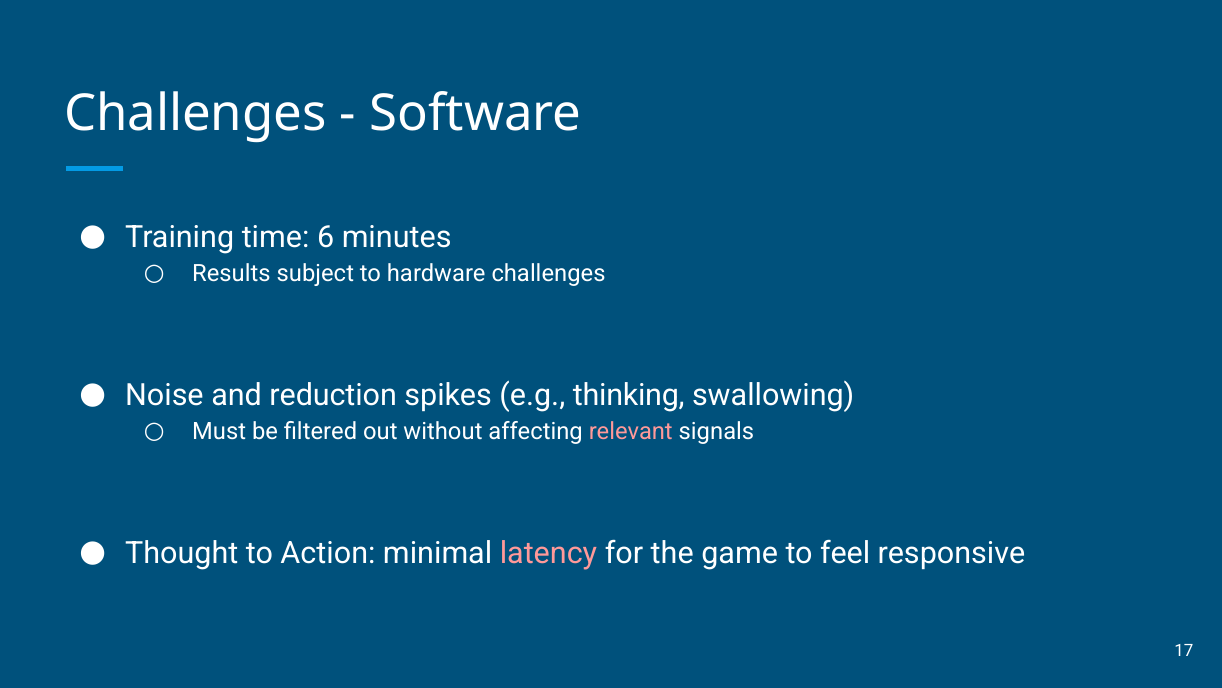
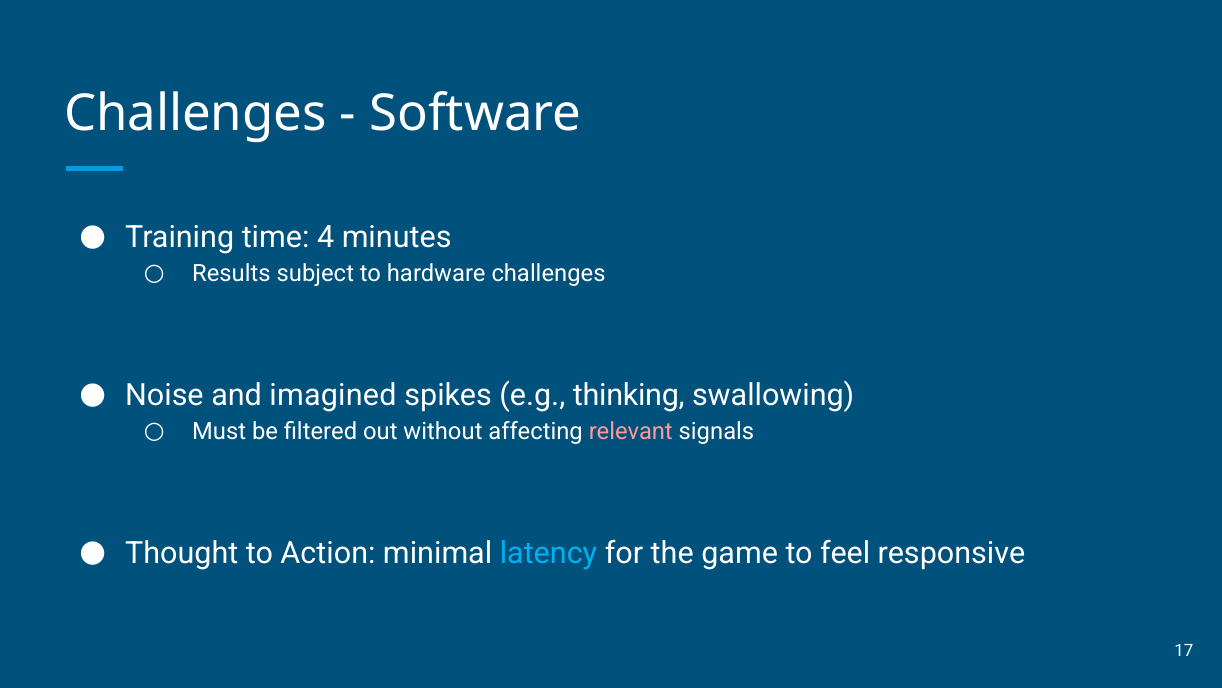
6: 6 -> 4
reduction: reduction -> imagined
latency colour: pink -> light blue
